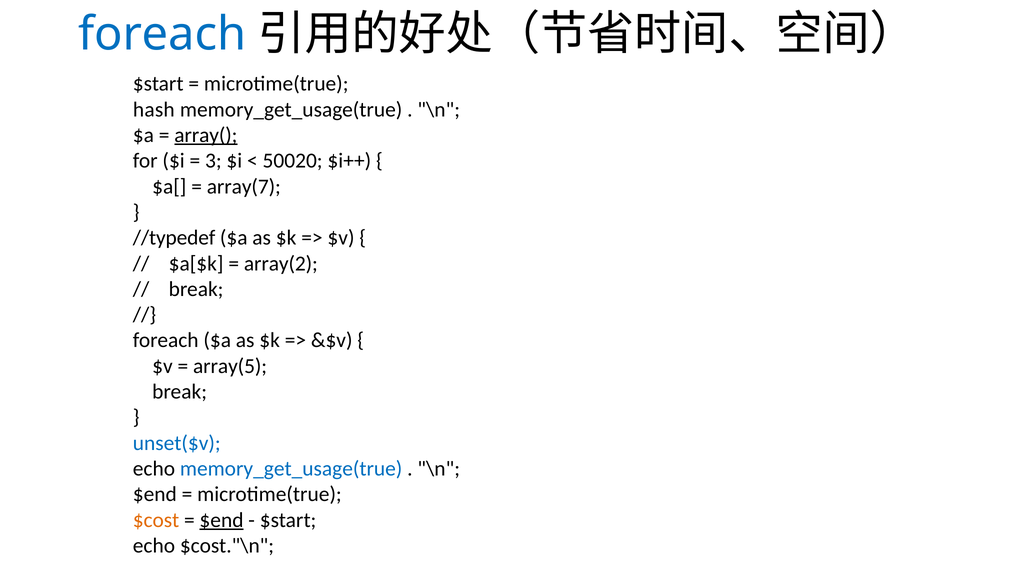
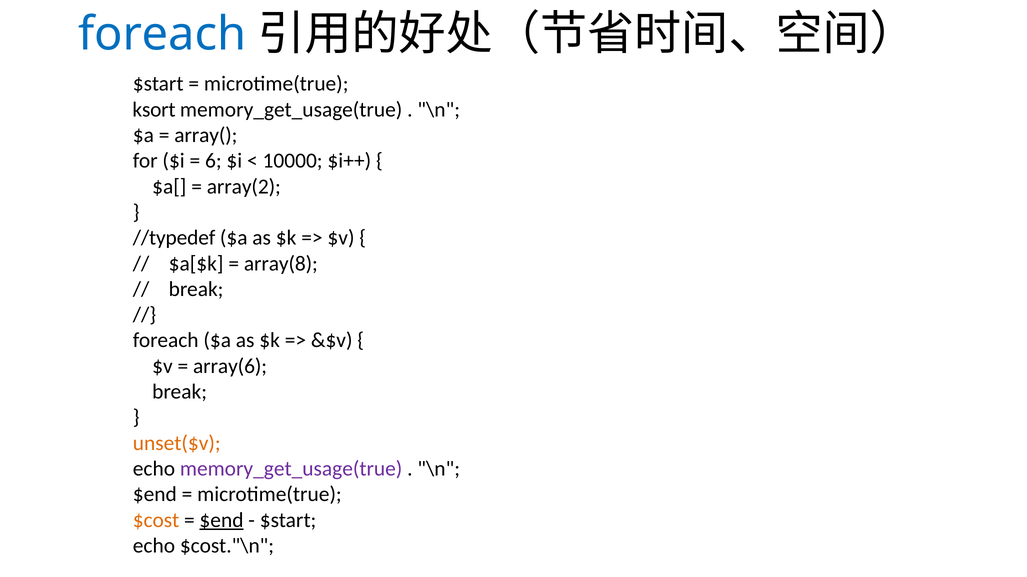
hash: hash -> ksort
array( underline: present -> none
3: 3 -> 6
50020: 50020 -> 10000
array(7: array(7 -> array(2
array(2: array(2 -> array(8
array(5: array(5 -> array(6
unset($v colour: blue -> orange
memory_get_usage(true at (291, 469) colour: blue -> purple
